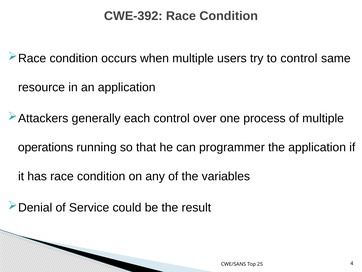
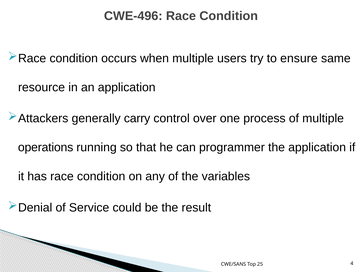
CWE-392: CWE-392 -> CWE-496
to control: control -> ensure
each: each -> carry
